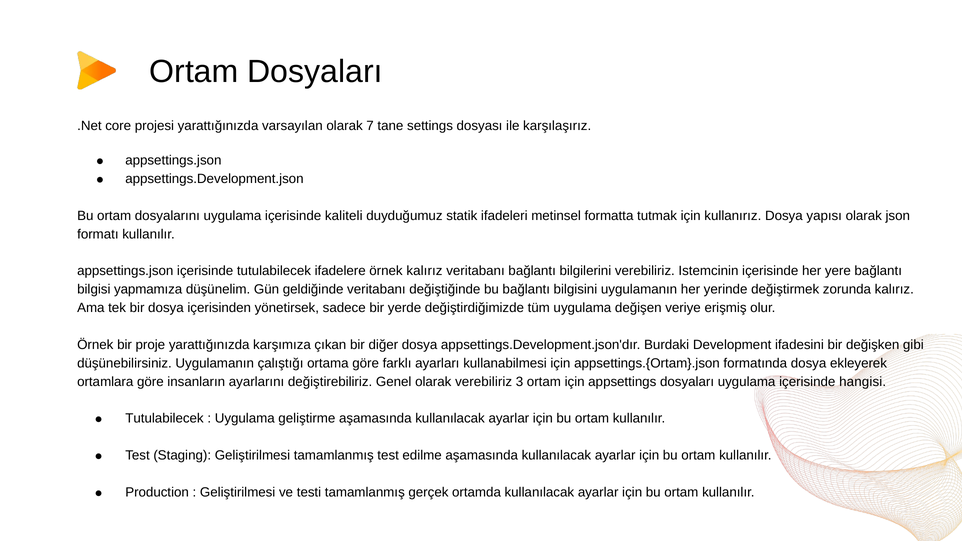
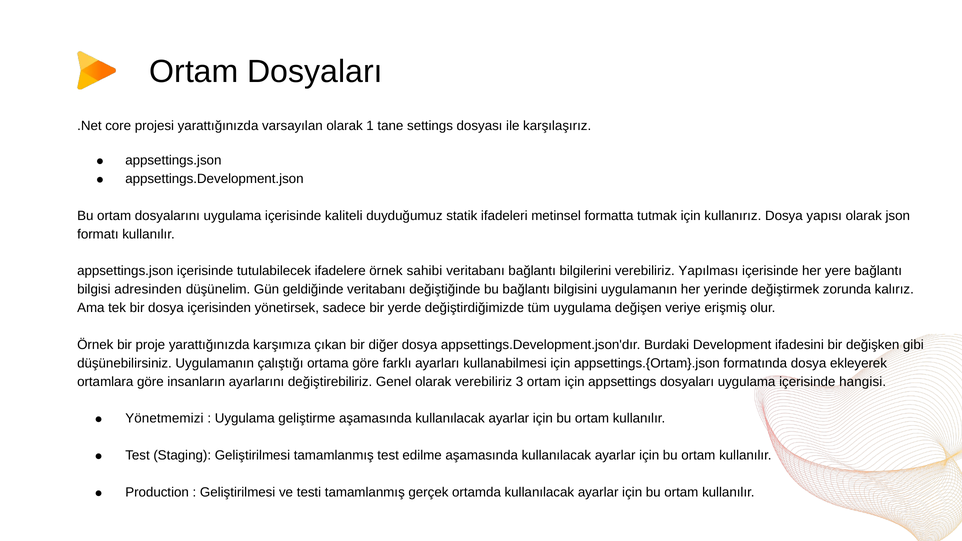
7: 7 -> 1
örnek kalırız: kalırız -> sahibi
Istemcinin: Istemcinin -> Yapılması
yapmamıza: yapmamıza -> adresinden
Tutulabilecek at (164, 419): Tutulabilecek -> Yönetmemizi
